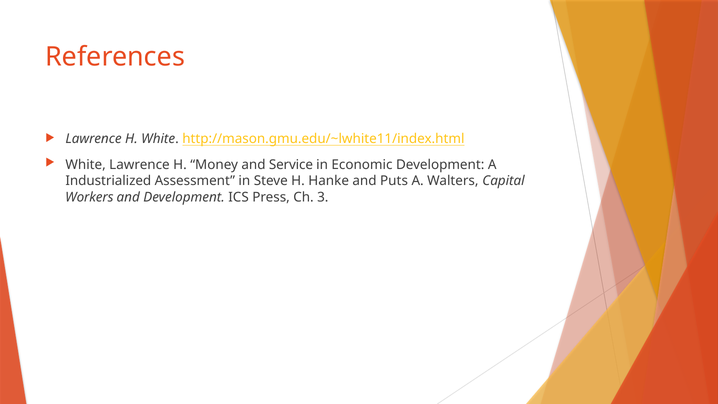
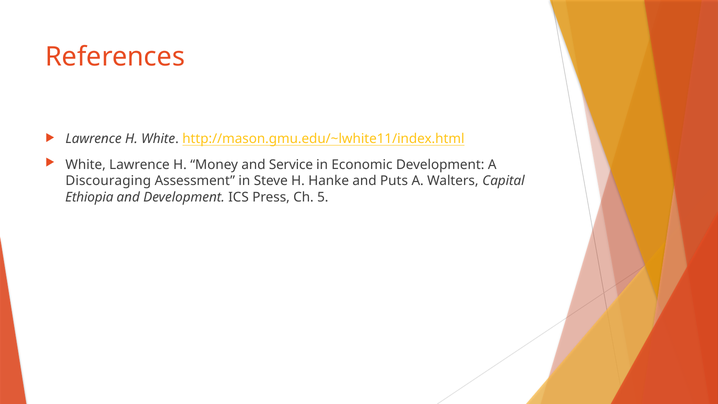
Industrialized: Industrialized -> Discouraging
Workers: Workers -> Ethiopia
3: 3 -> 5
